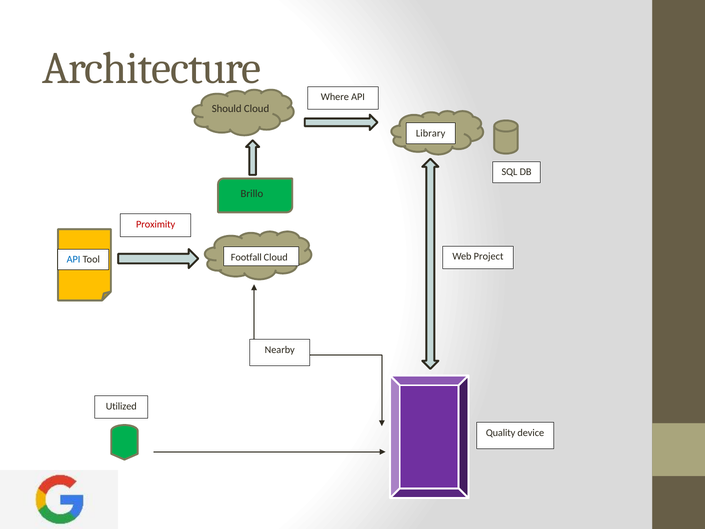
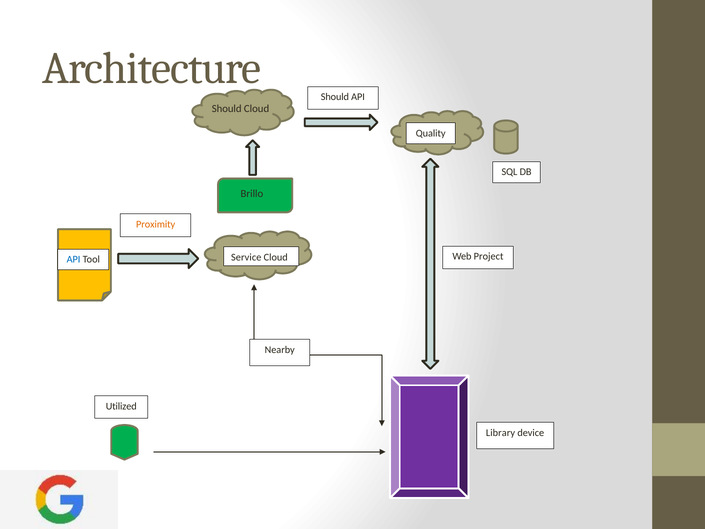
Where at (335, 97): Where -> Should
Library: Library -> Quality
Proximity colour: red -> orange
Footfall: Footfall -> Service
Quality: Quality -> Library
